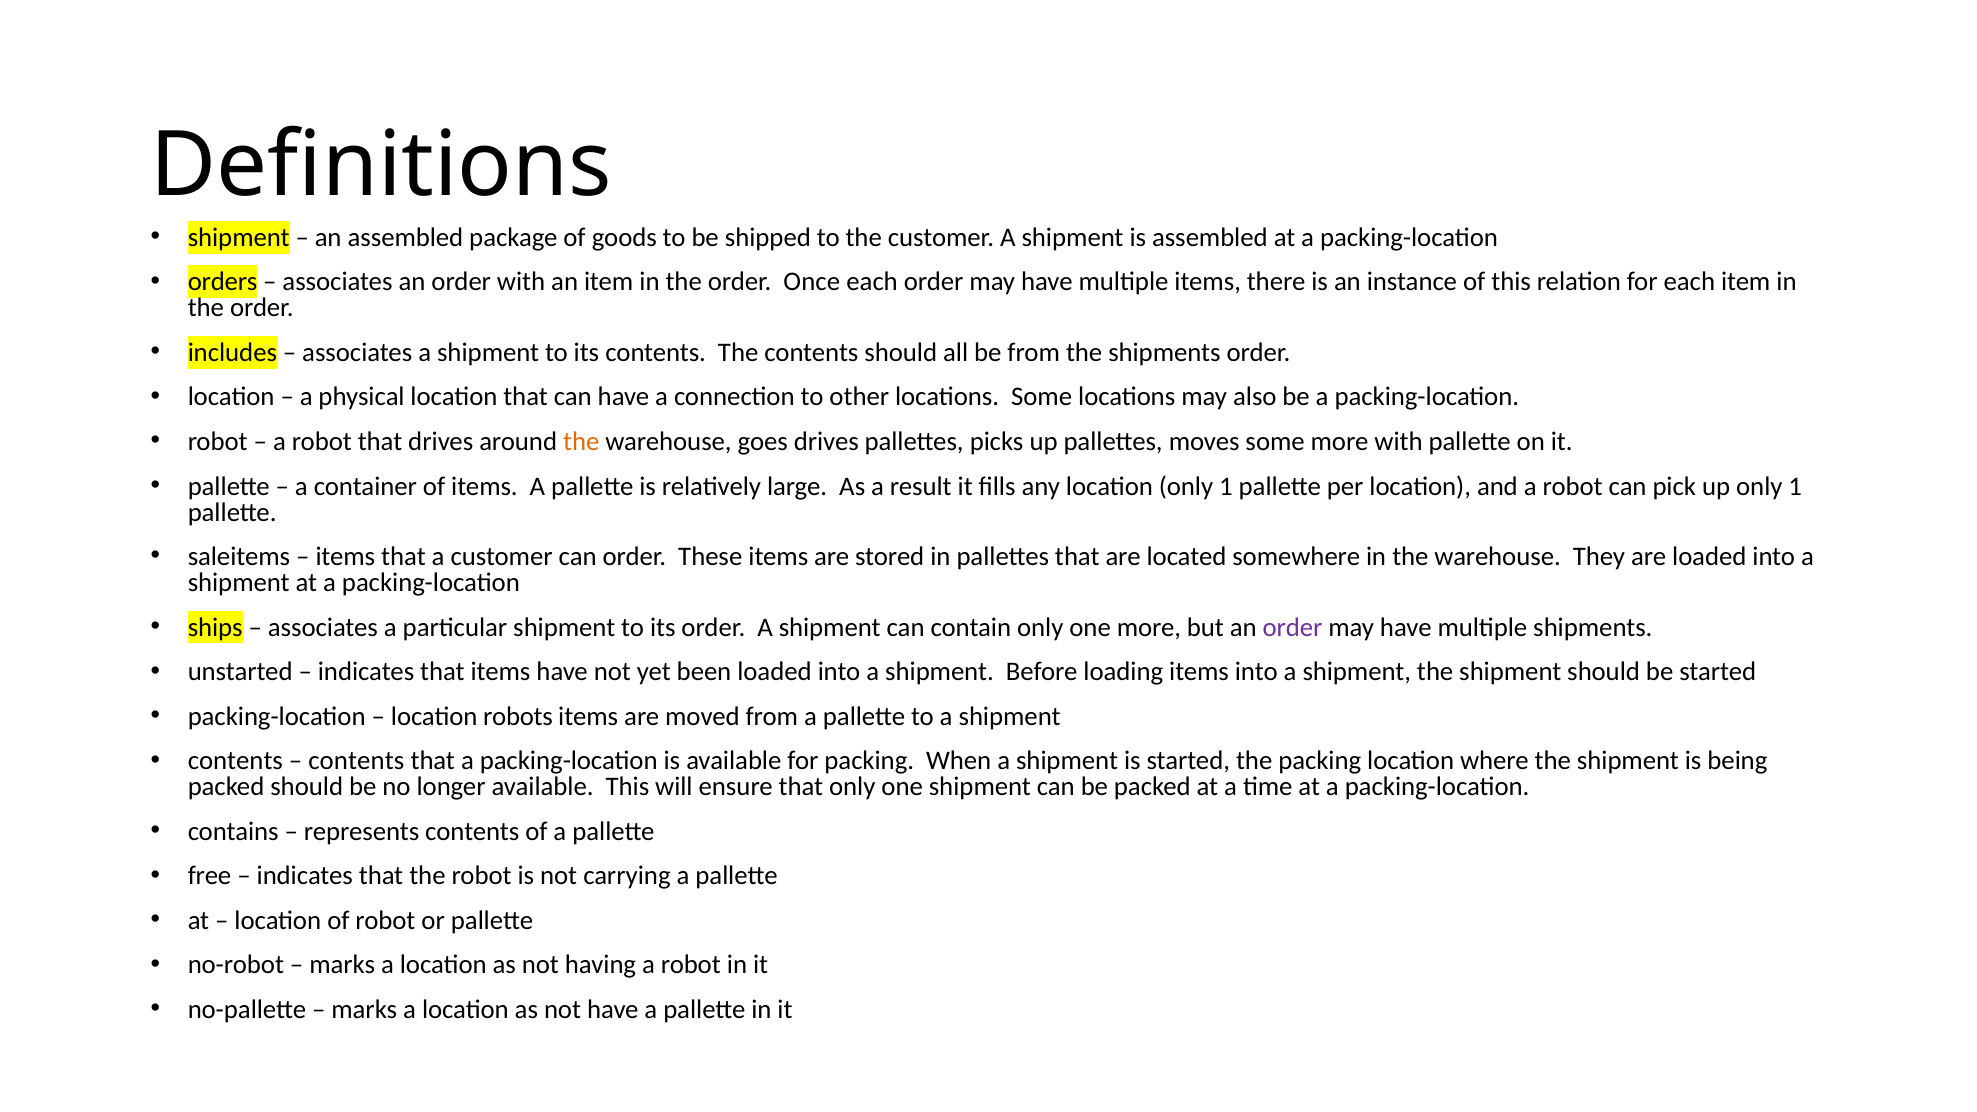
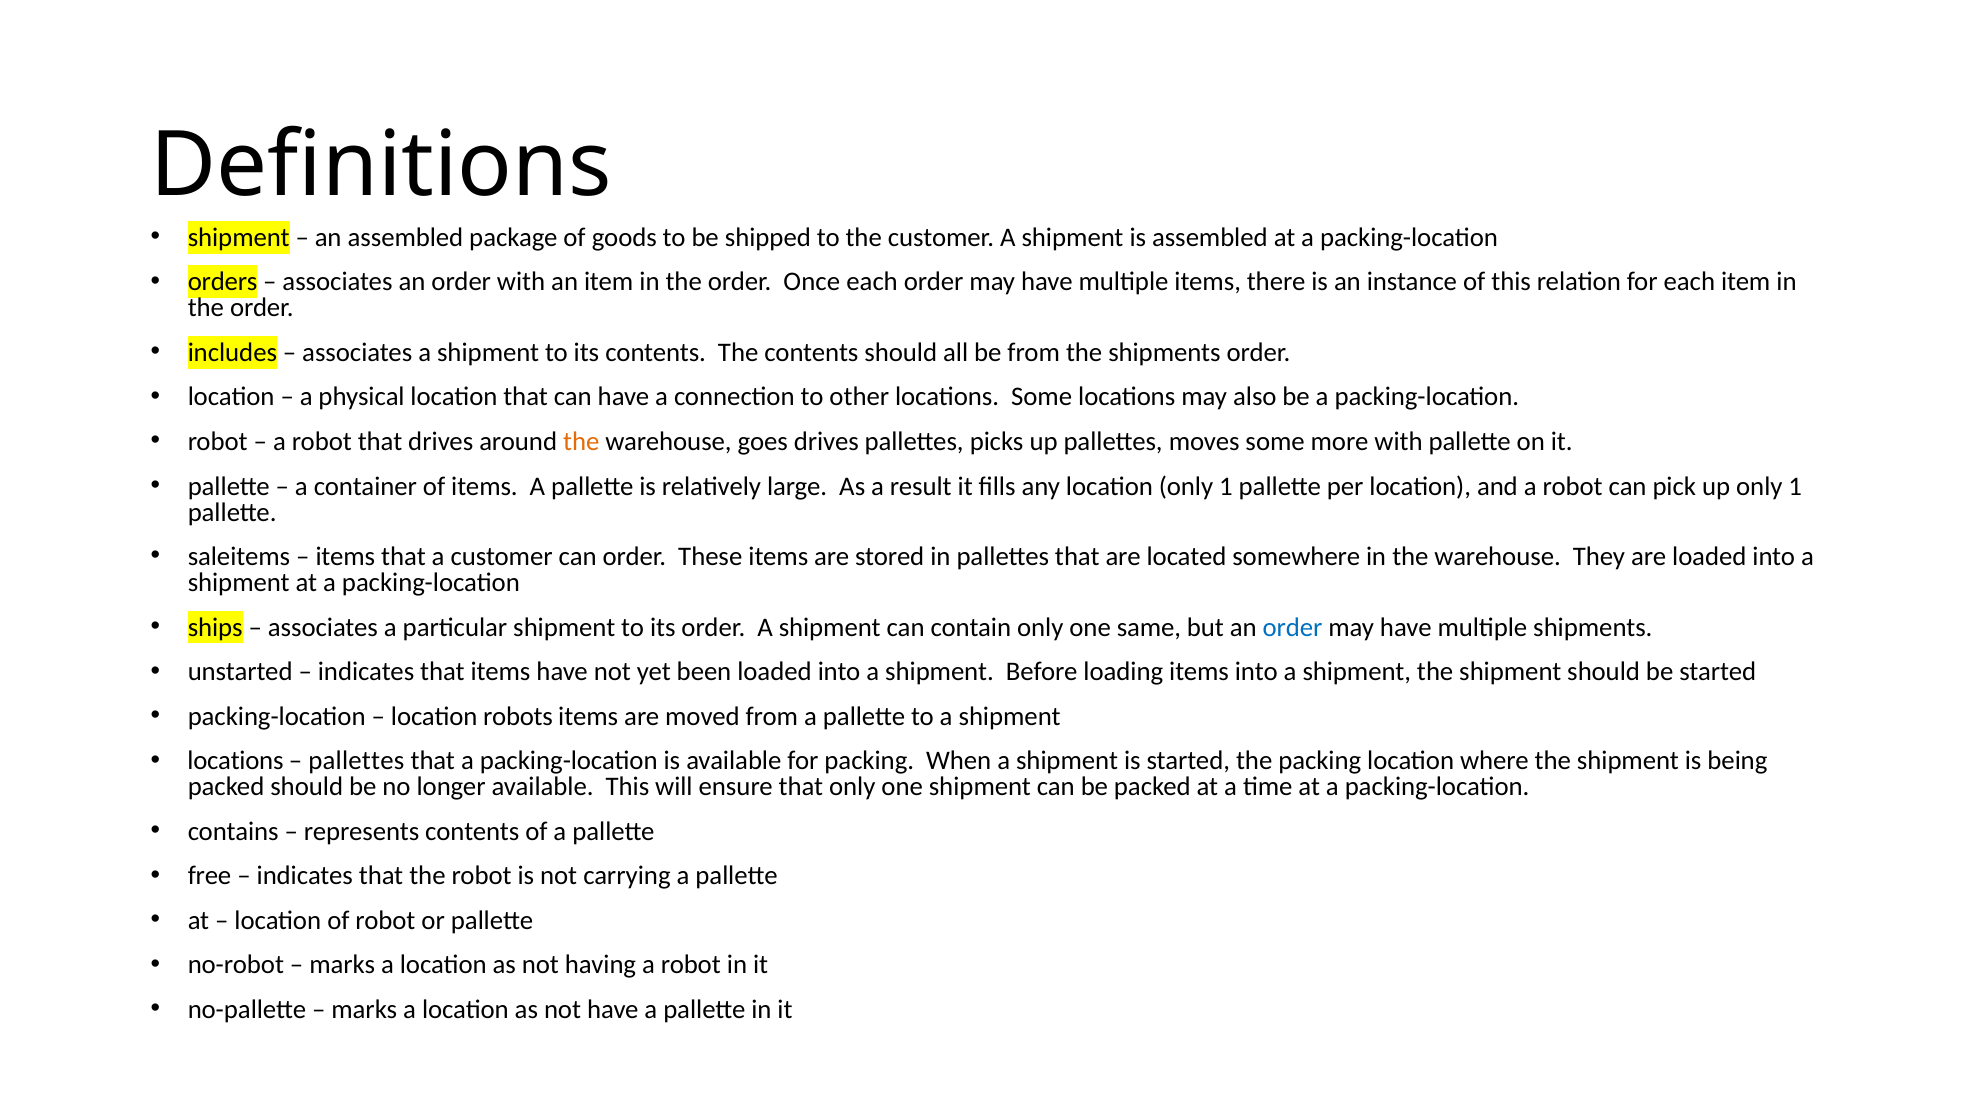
one more: more -> same
order at (1293, 627) colour: purple -> blue
contents at (235, 761): contents -> locations
contents at (356, 761): contents -> pallettes
